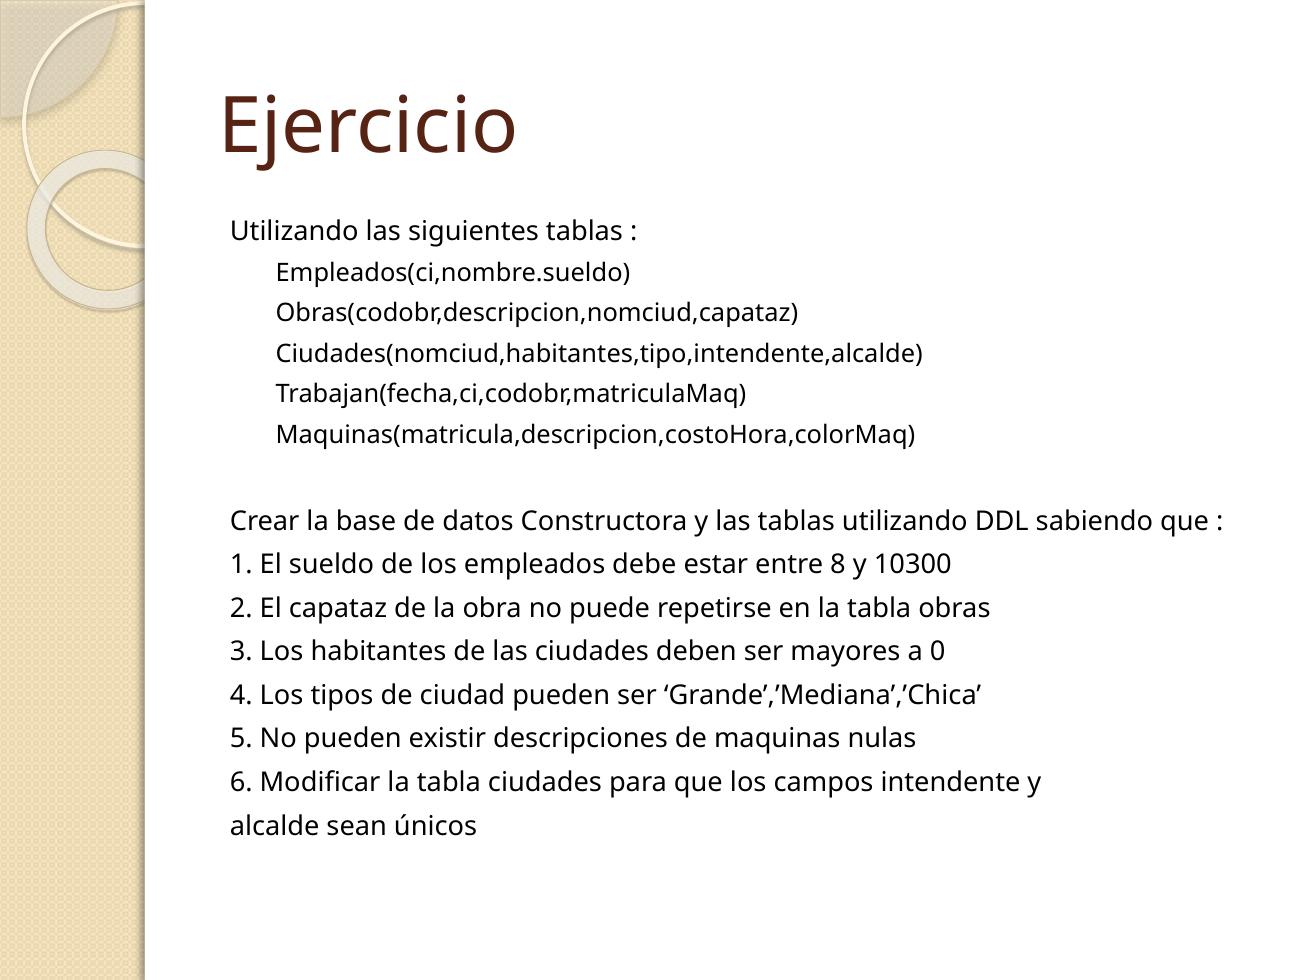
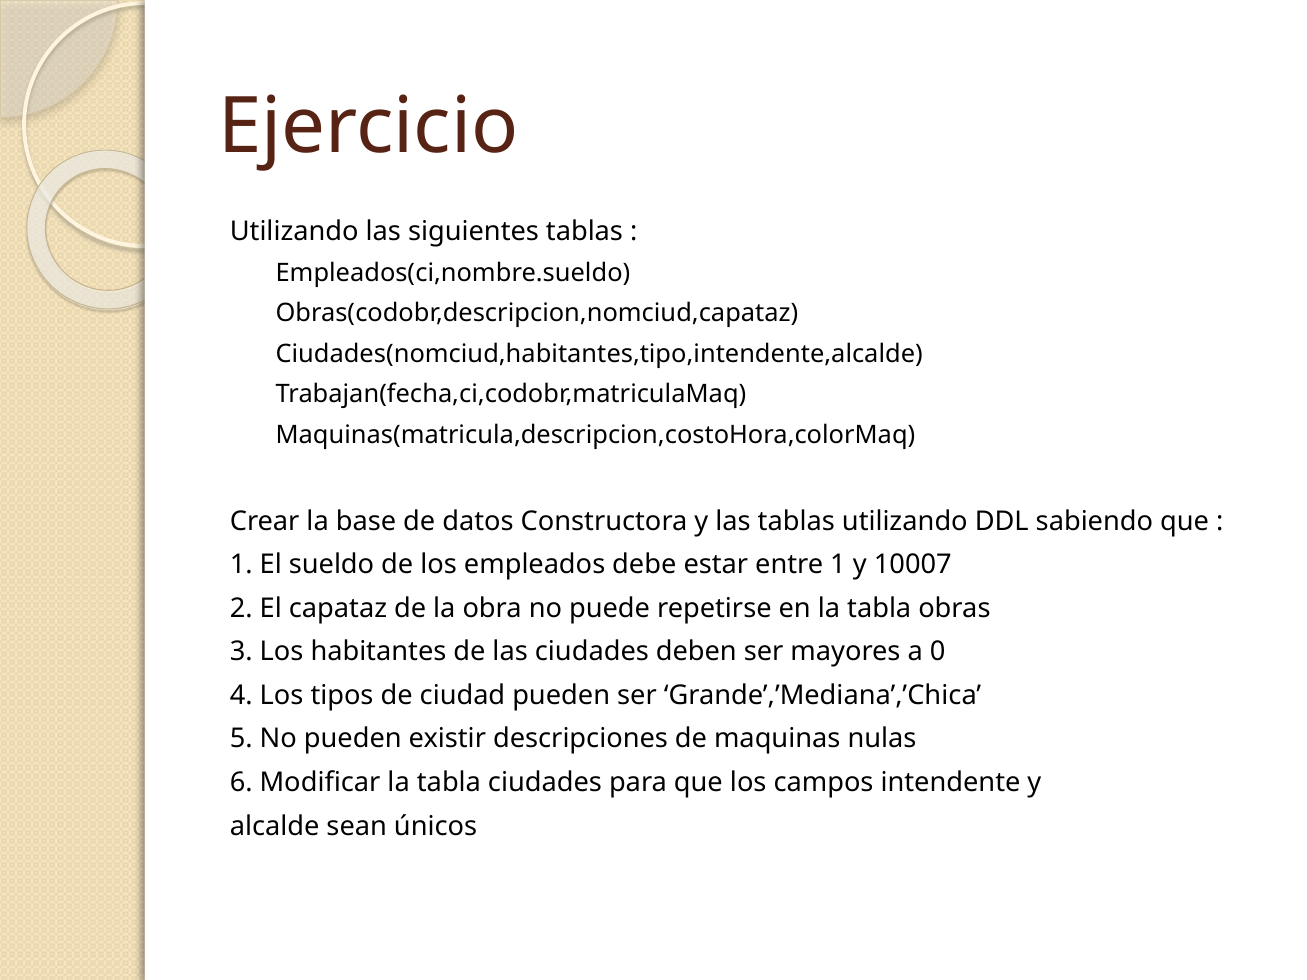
entre 8: 8 -> 1
10300: 10300 -> 10007
